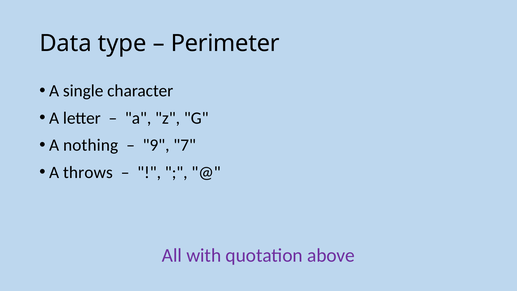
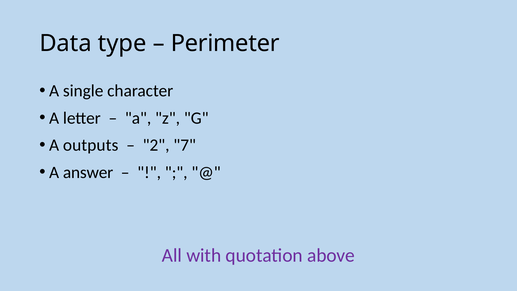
nothing: nothing -> outputs
9: 9 -> 2
throws: throws -> answer
